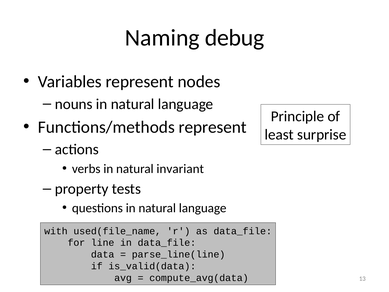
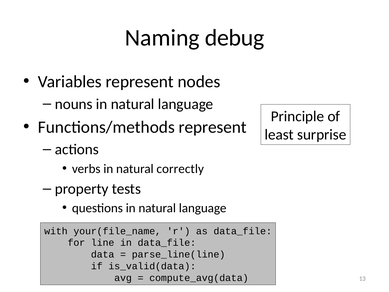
invariant: invariant -> correctly
used(file_name: used(file_name -> your(file_name
